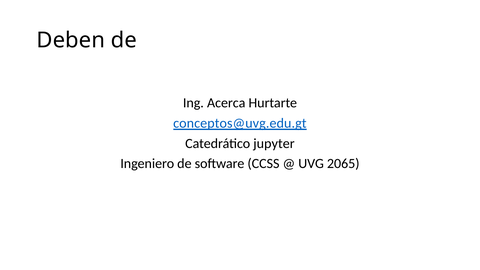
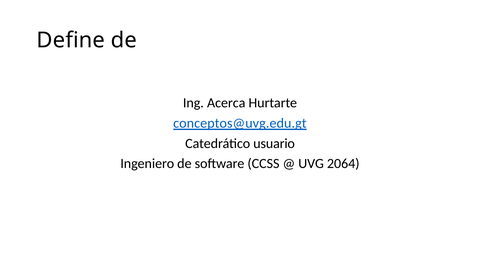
Deben: Deben -> Define
jupyter: jupyter -> usuario
2065: 2065 -> 2064
